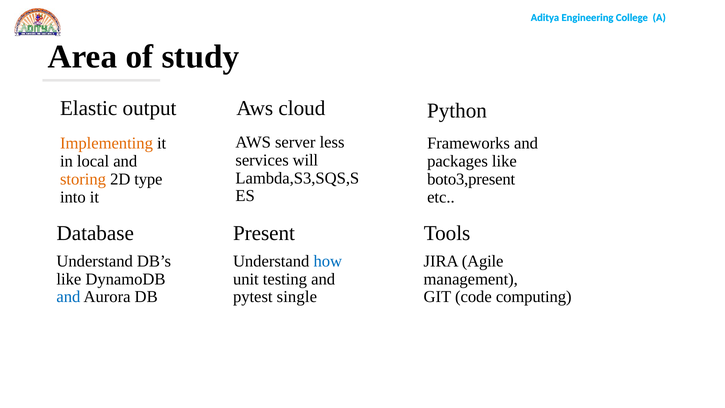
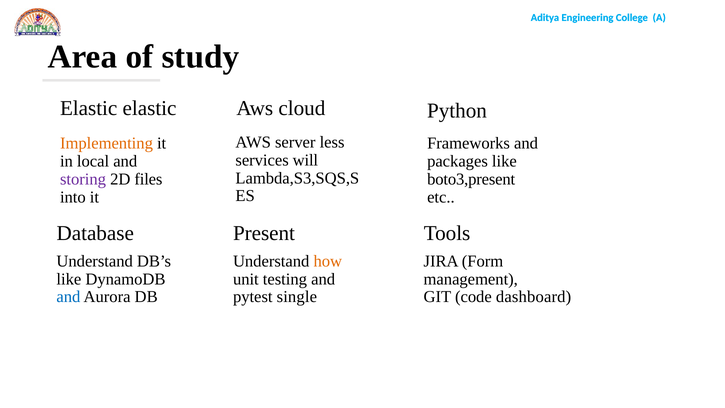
Elastic output: output -> elastic
storing colour: orange -> purple
type: type -> files
how colour: blue -> orange
Agile: Agile -> Form
computing: computing -> dashboard
